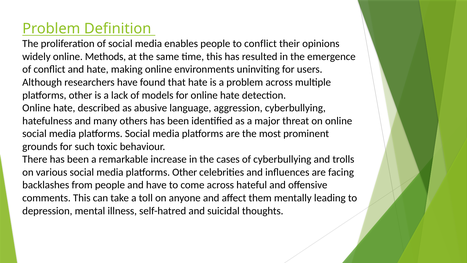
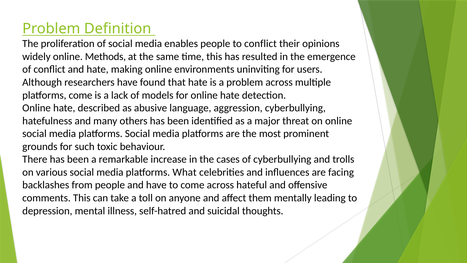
other at (81, 95): other -> come
media platforms Other: Other -> What
